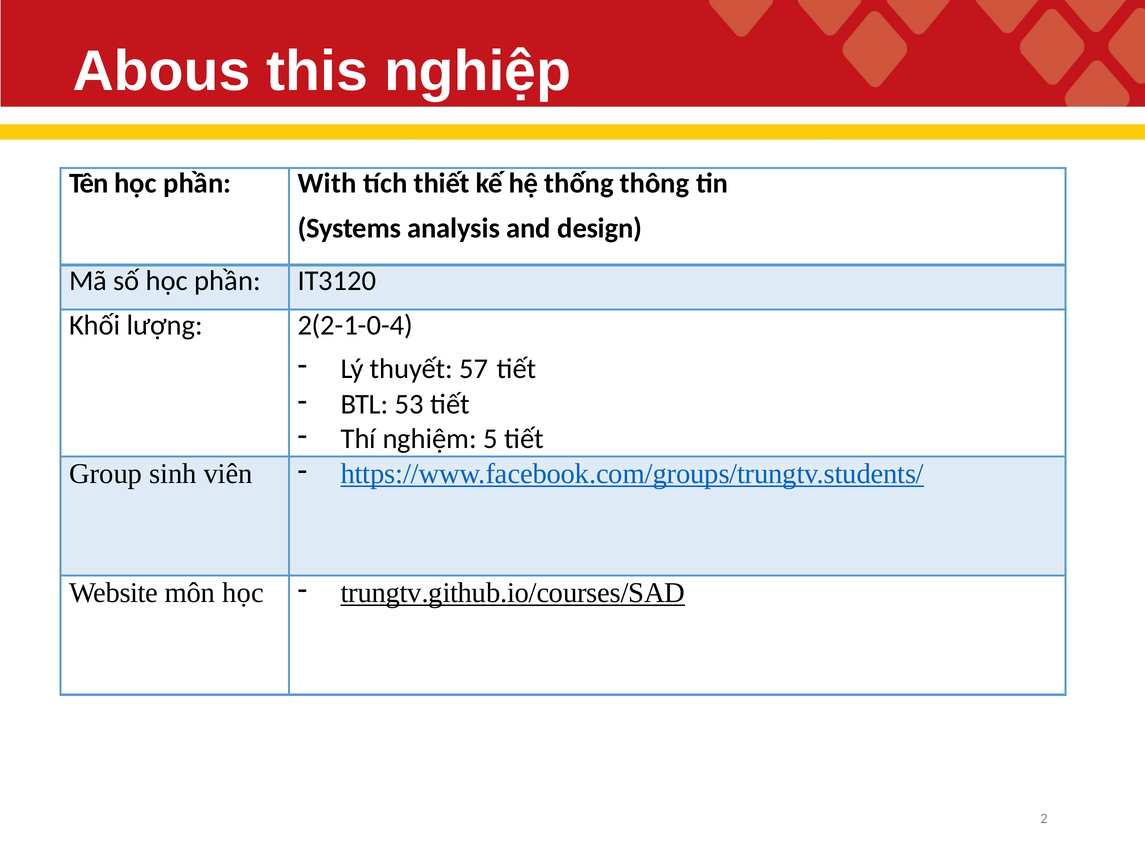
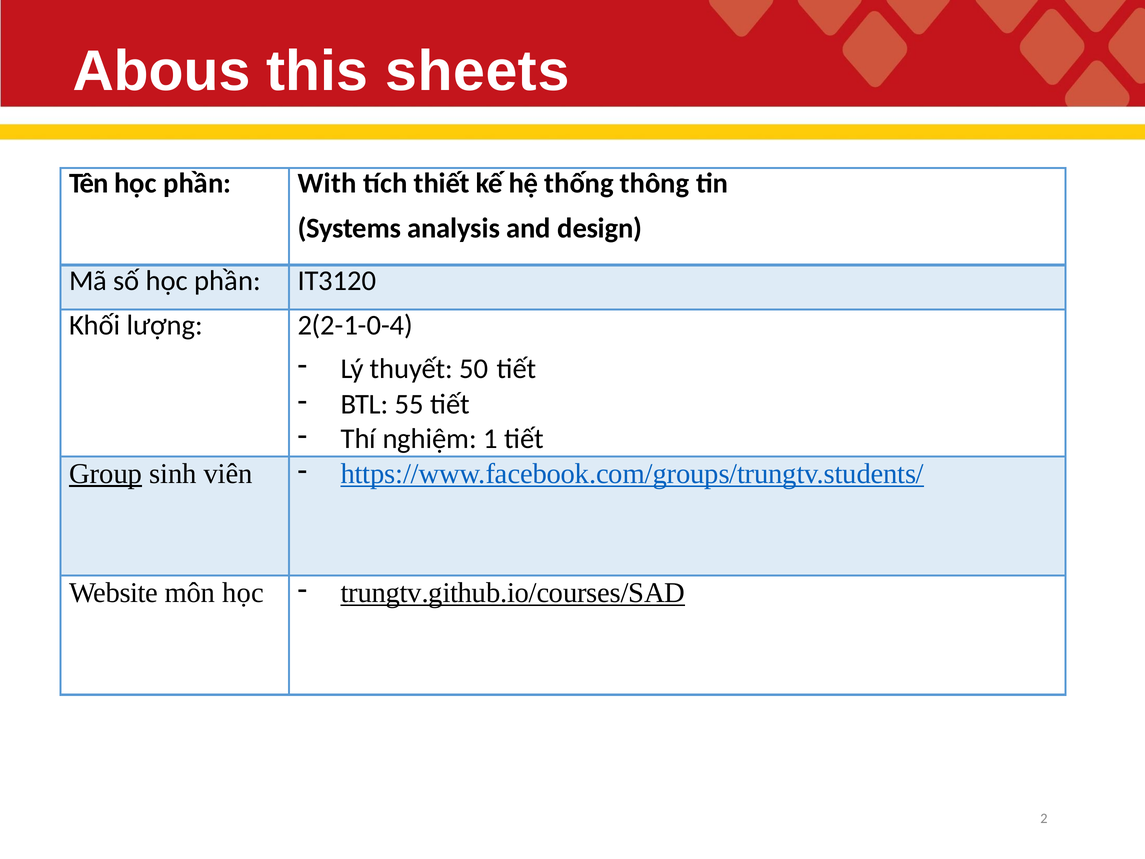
nghiệp: nghiệp -> sheets
57: 57 -> 50
53: 53 -> 55
5: 5 -> 1
Group underline: none -> present
